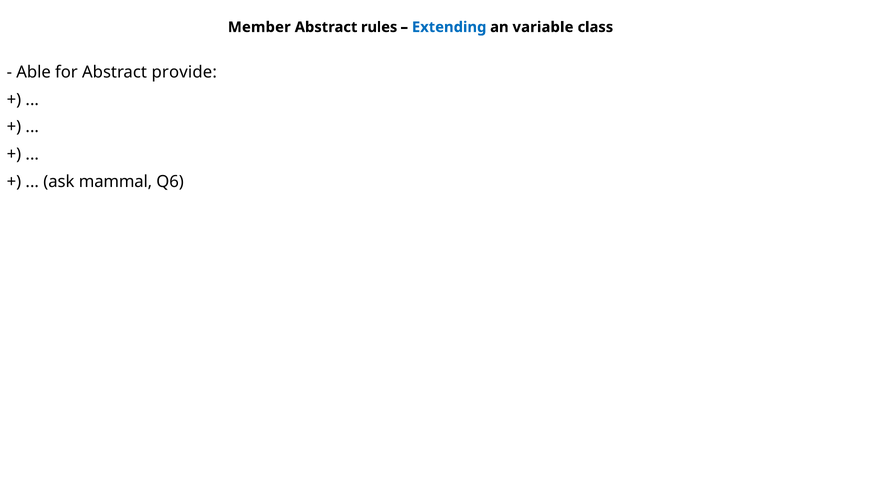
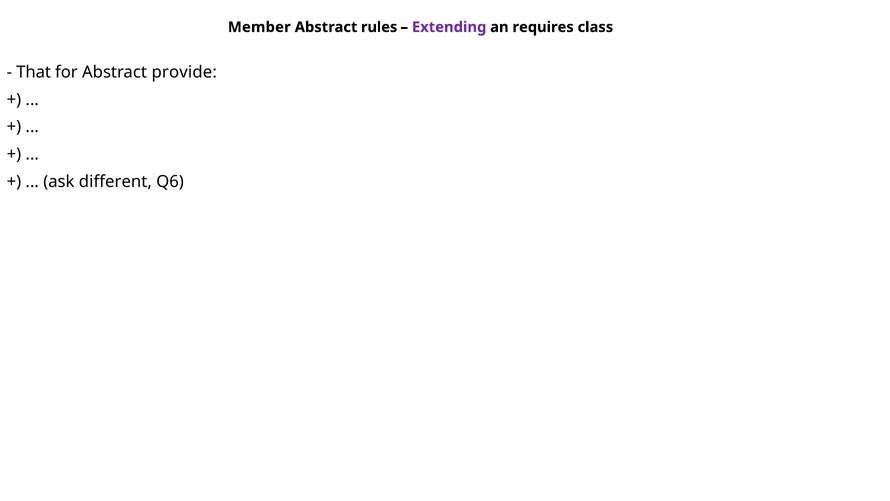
Extending colour: blue -> purple
variable: variable -> requires
Able: Able -> That
mammal: mammal -> different
